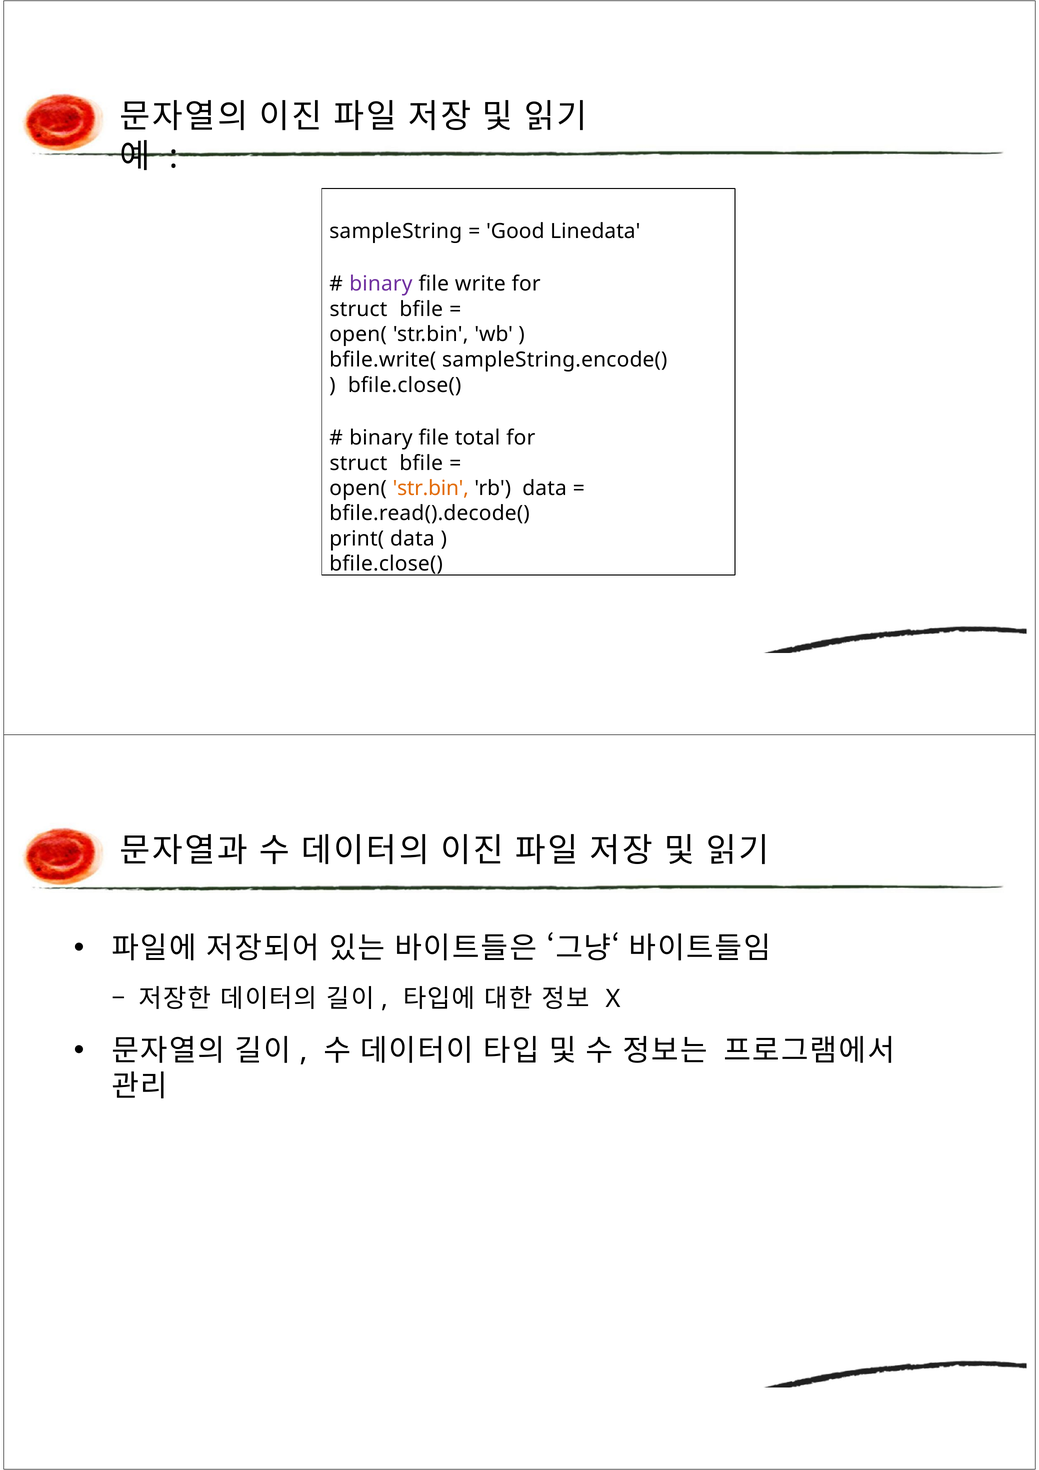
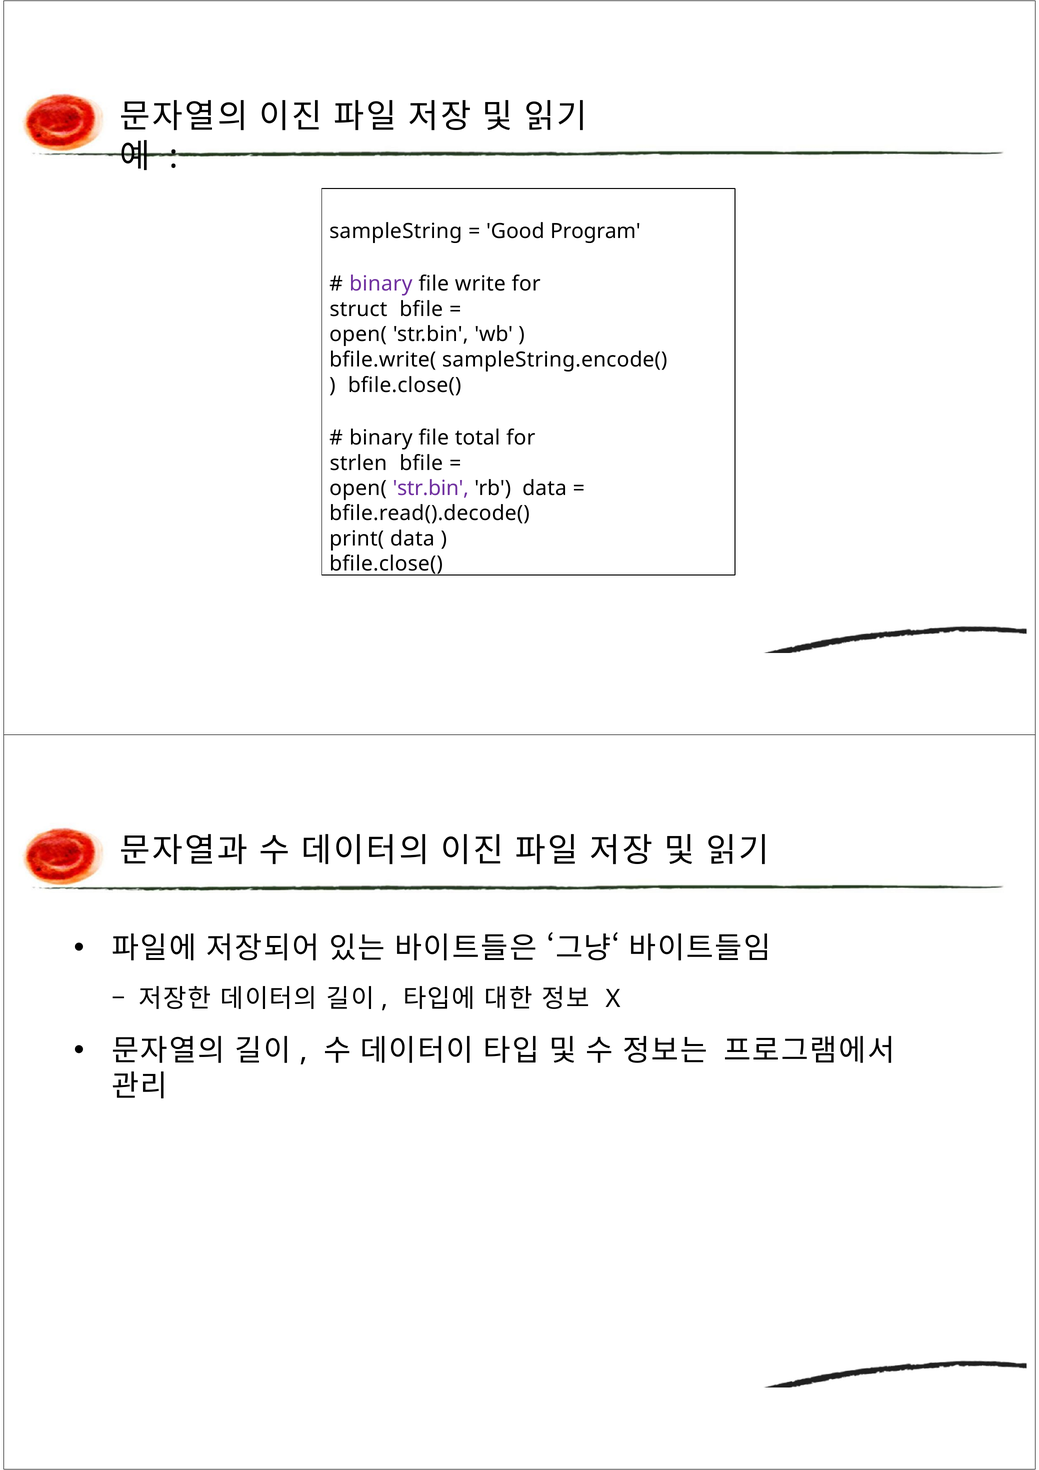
Linedata: Linedata -> Program
struct at (358, 463): struct -> strlen
str.bin at (431, 488) colour: orange -> purple
